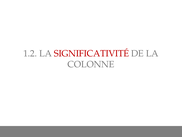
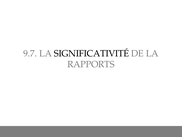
1.2: 1.2 -> 9.7
SIGNIFICATIVITÉ colour: red -> black
COLONNE: COLONNE -> RAPPORTS
